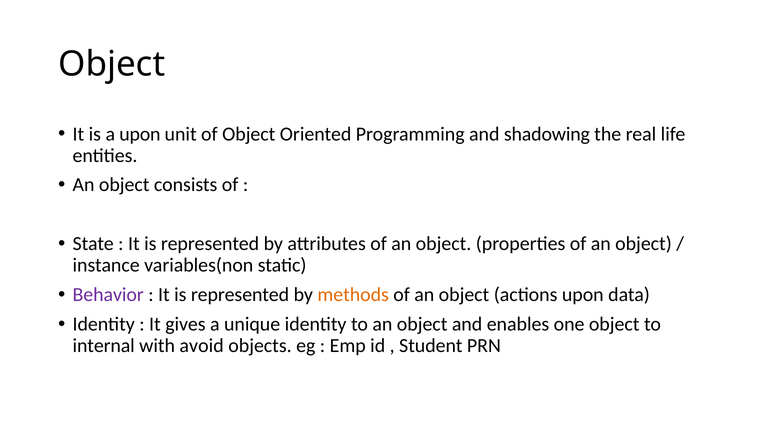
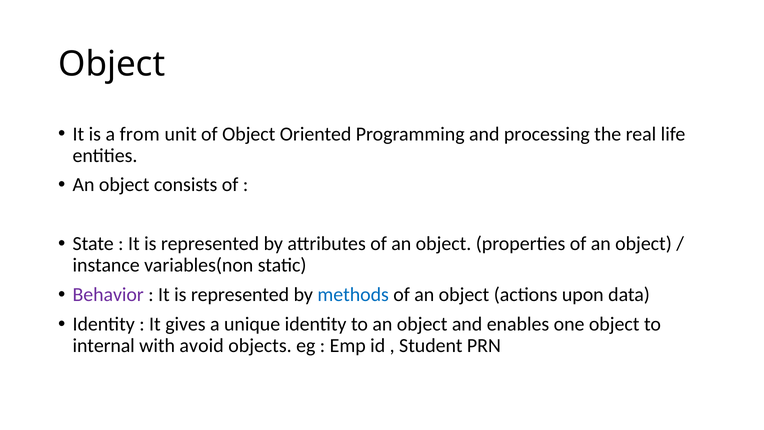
a upon: upon -> from
shadowing: shadowing -> processing
methods colour: orange -> blue
